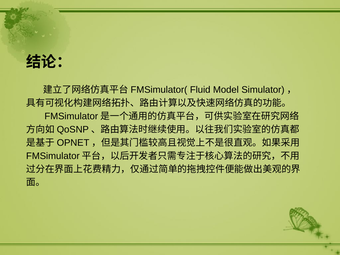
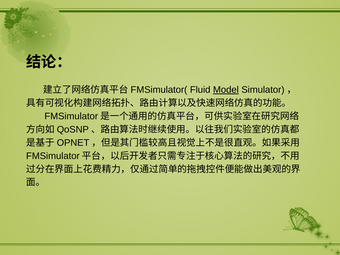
Model underline: none -> present
